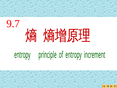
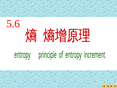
9.7: 9.7 -> 5.6
